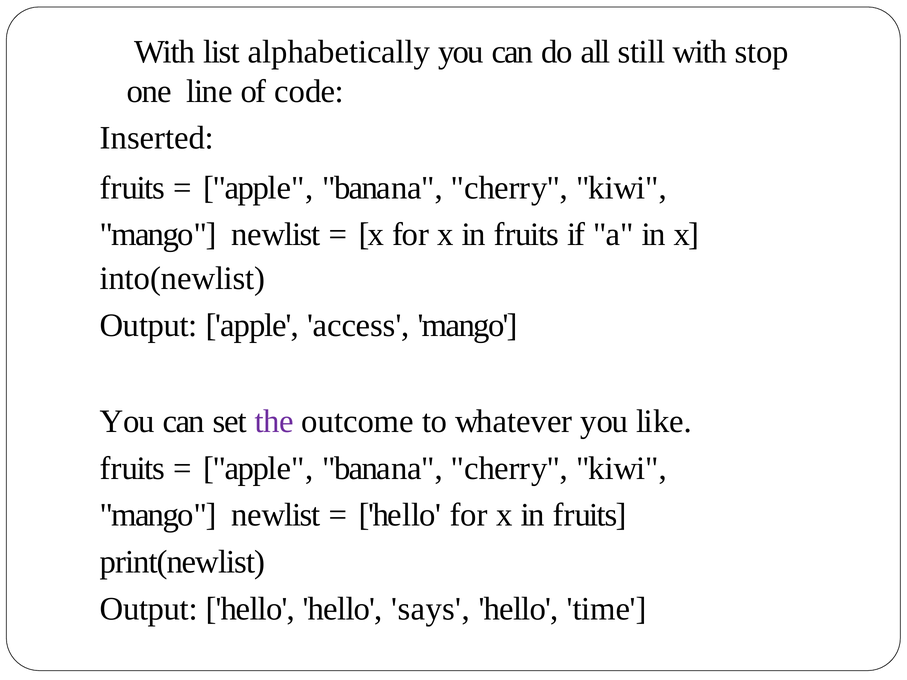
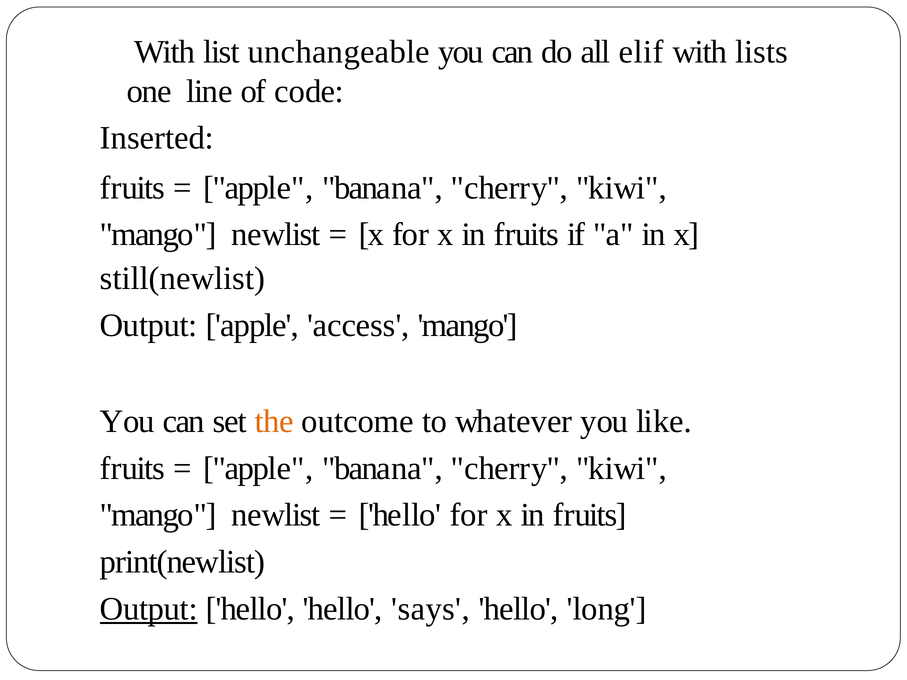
alphabetically: alphabetically -> unchangeable
still: still -> elif
stop: stop -> lists
into(newlist: into(newlist -> still(newlist
the colour: purple -> orange
Output at (149, 609) underline: none -> present
time: time -> long
